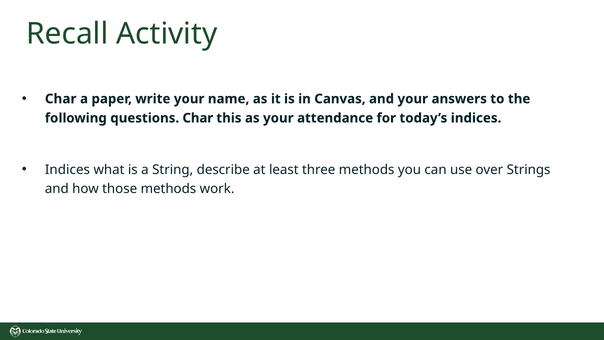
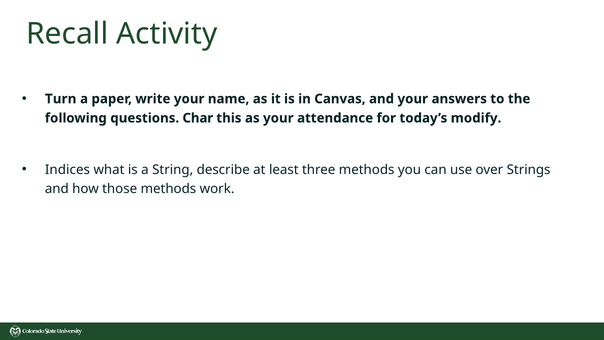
Char at (61, 99): Char -> Turn
today’s indices: indices -> modify
